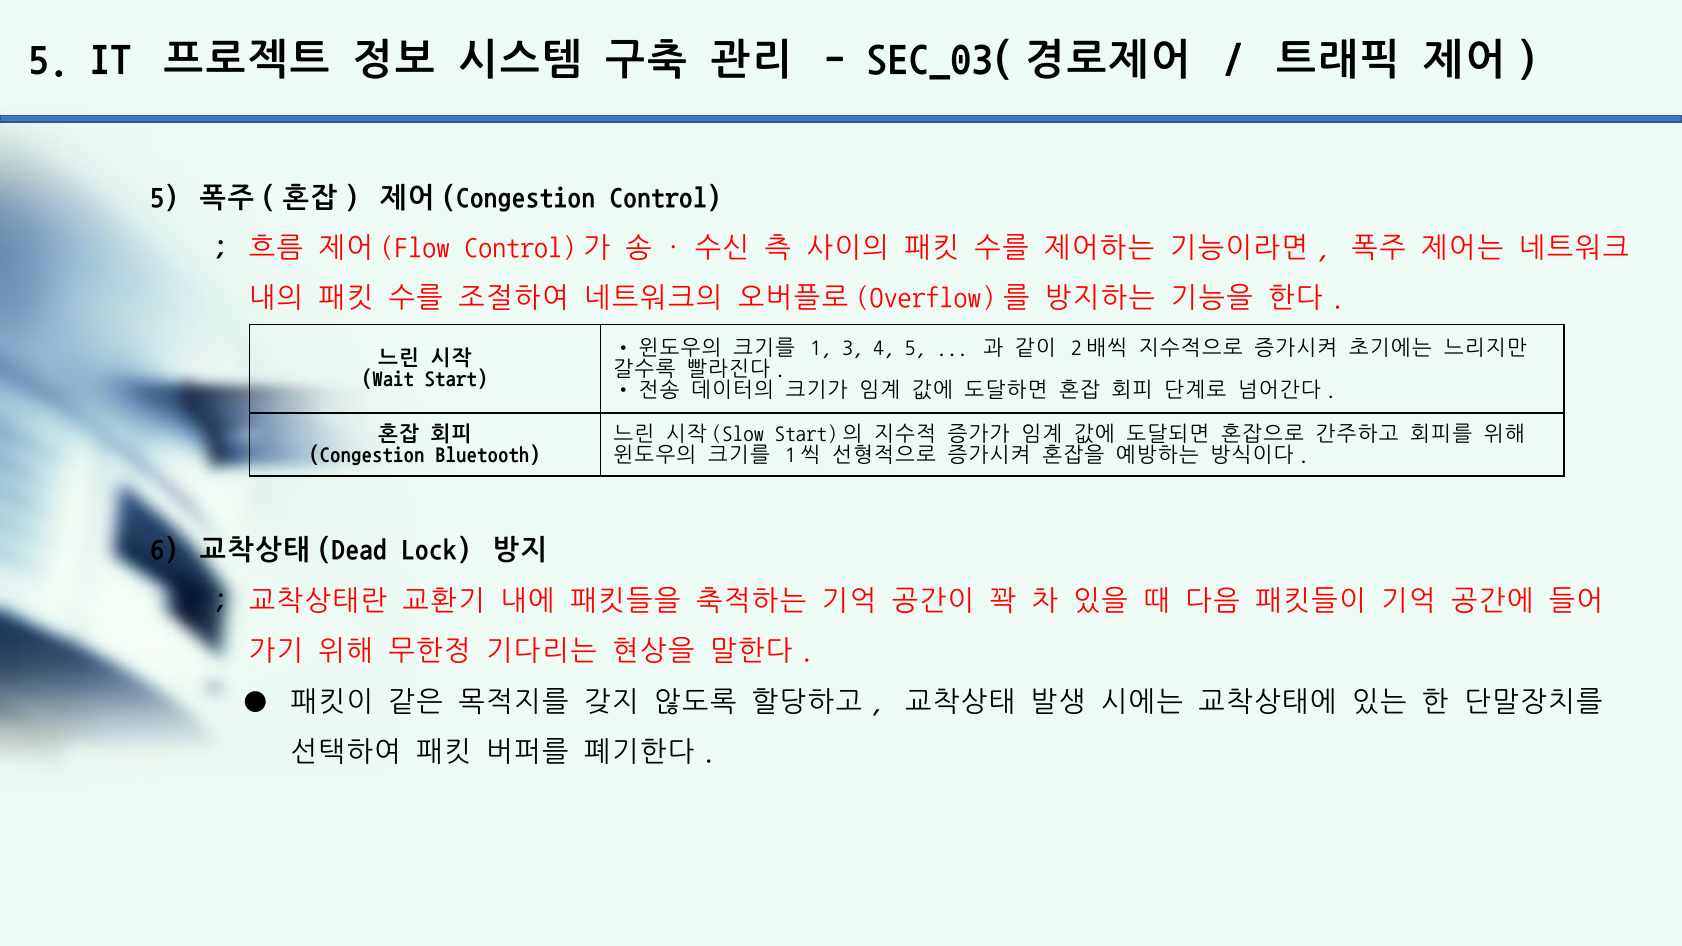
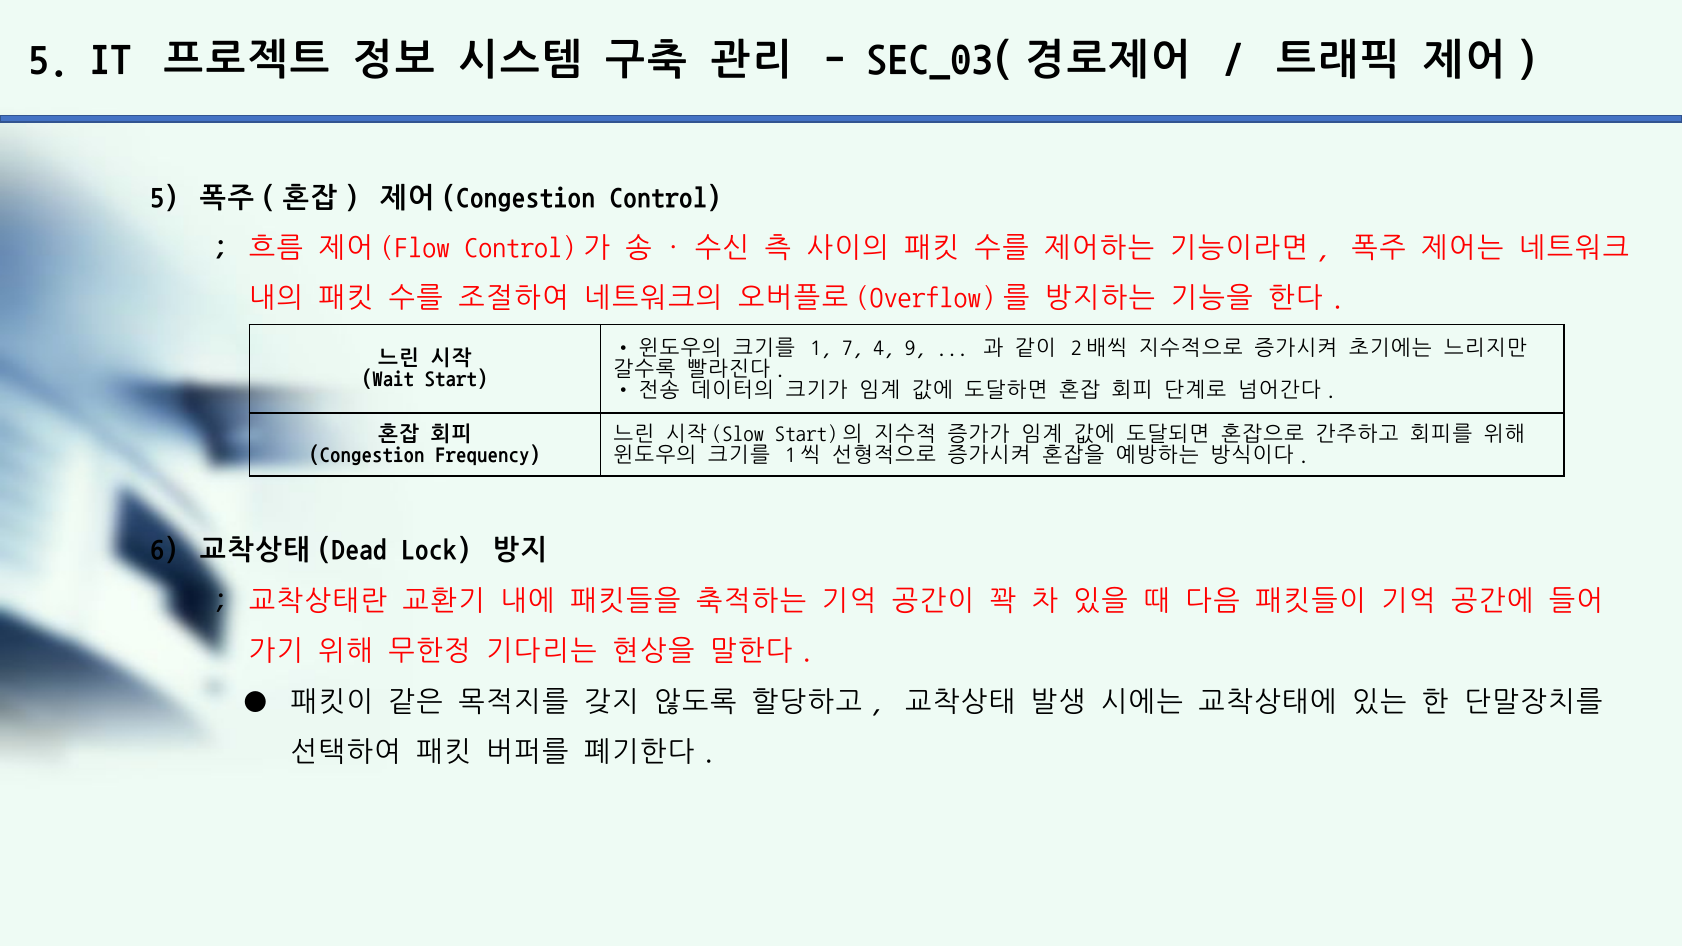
3: 3 -> 7
4 5: 5 -> 9
Bluetooth: Bluetooth -> Frequency
